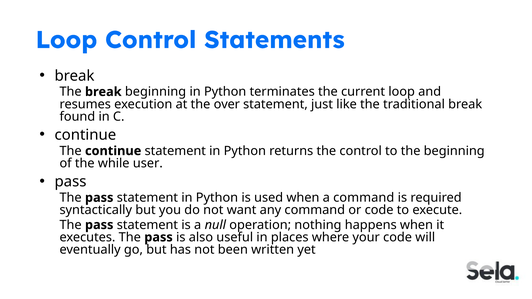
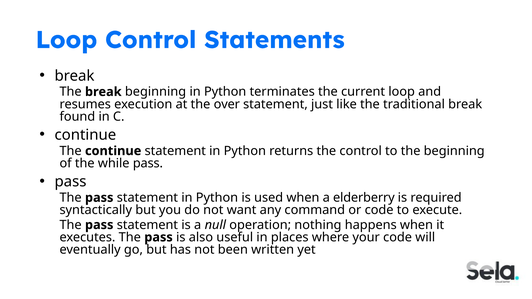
while user: user -> pass
a command: command -> elderberry
